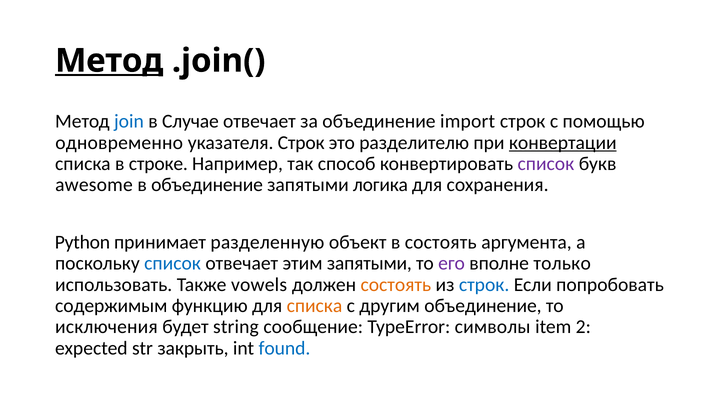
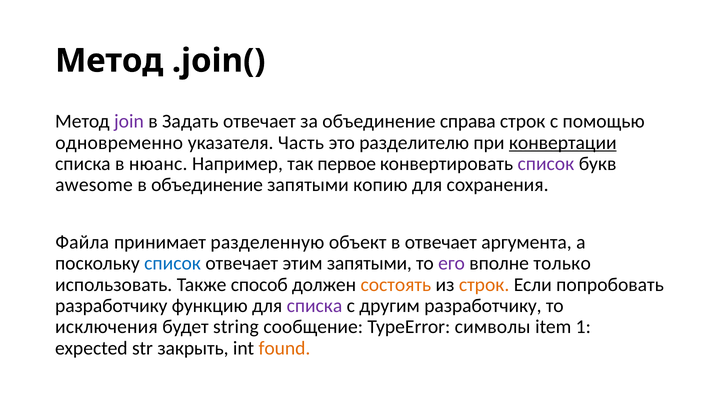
Метод at (109, 61) underline: present -> none
join colour: blue -> purple
Случае: Случае -> Задать
import: import -> справа
указателя Строк: Строк -> Часть
строке: строке -> нюанс
способ: способ -> первое
логика: логика -> копию
Python: Python -> Файла
в состоять: состоять -> отвечает
vowels: vowels -> способ
строк at (484, 284) colour: blue -> orange
содержимым at (111, 306): содержимым -> разработчику
списка at (314, 306) colour: orange -> purple
другим объединение: объединение -> разработчику
2: 2 -> 1
found colour: blue -> orange
